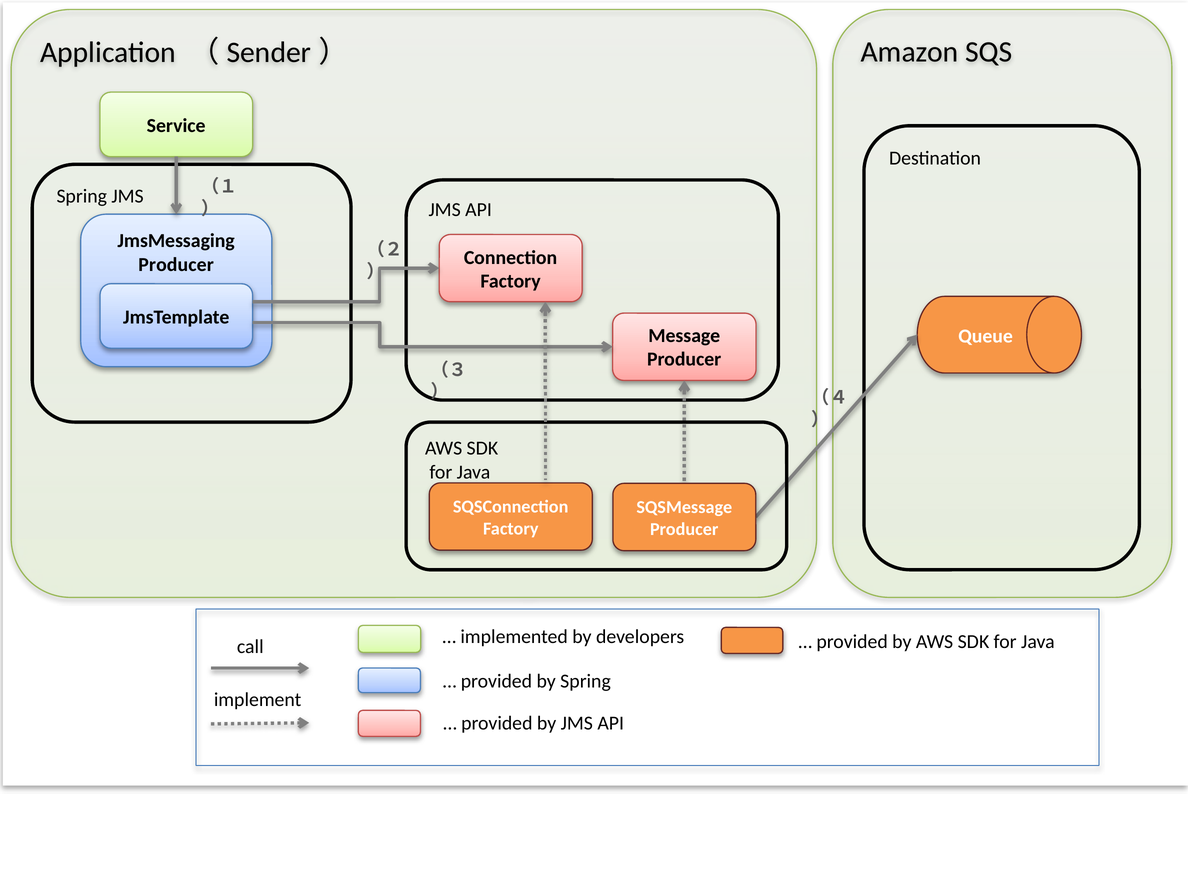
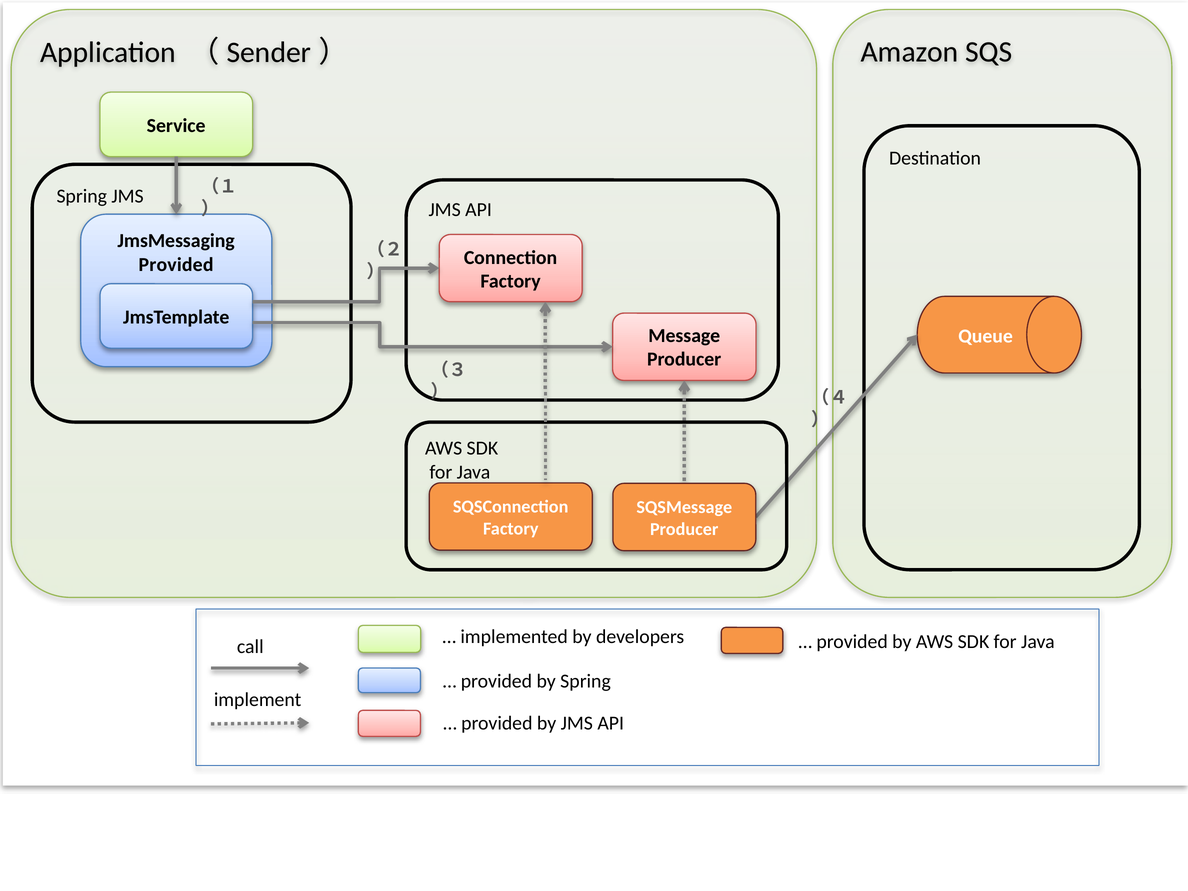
Producer at (176, 265): Producer -> Provided
